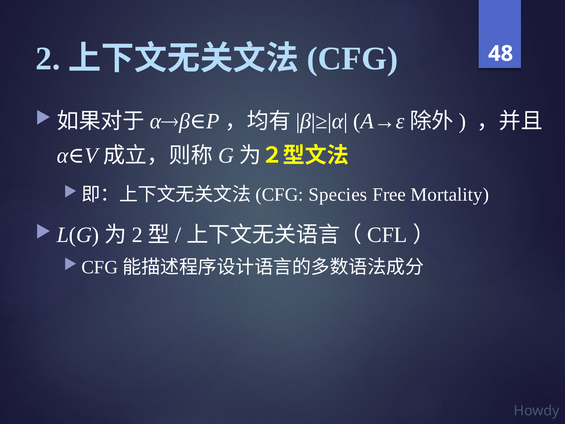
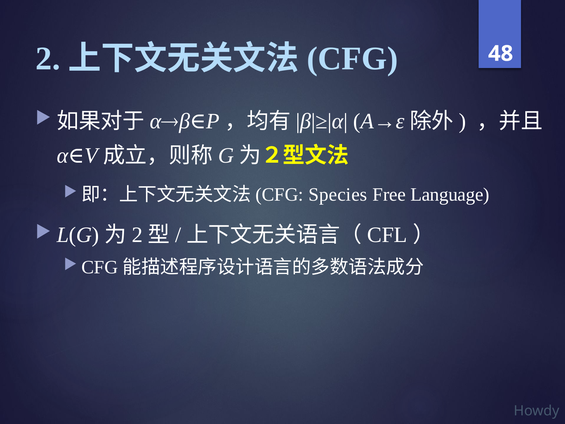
Mortality: Mortality -> Language
